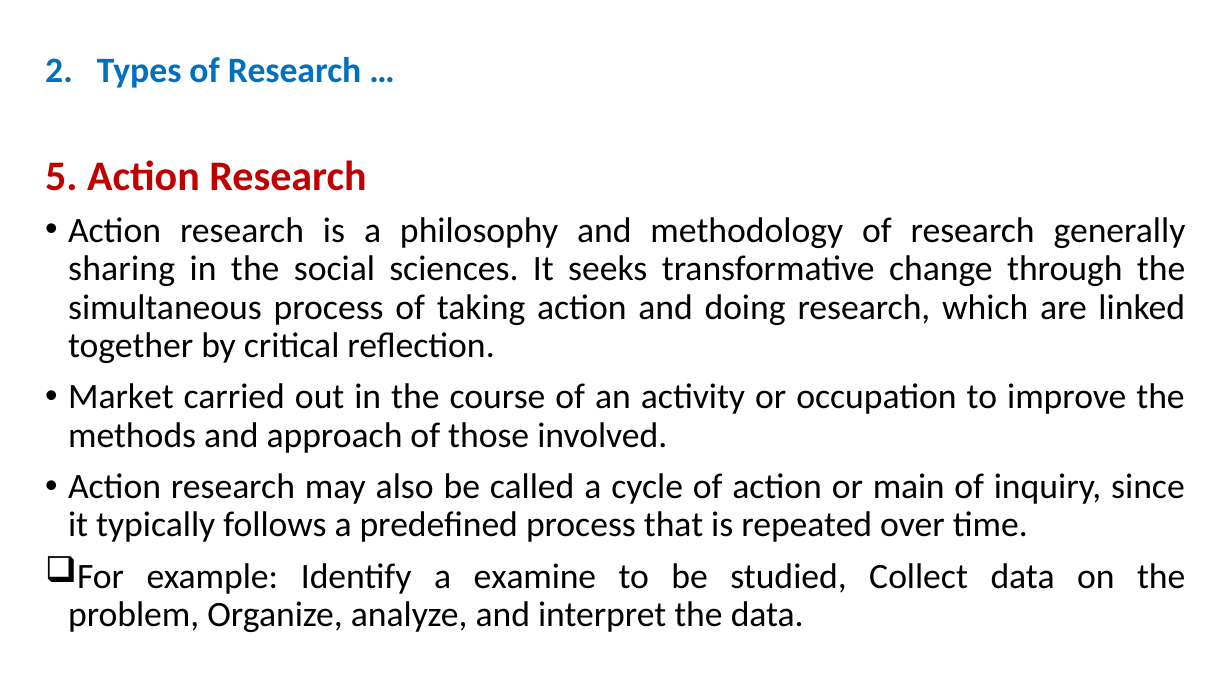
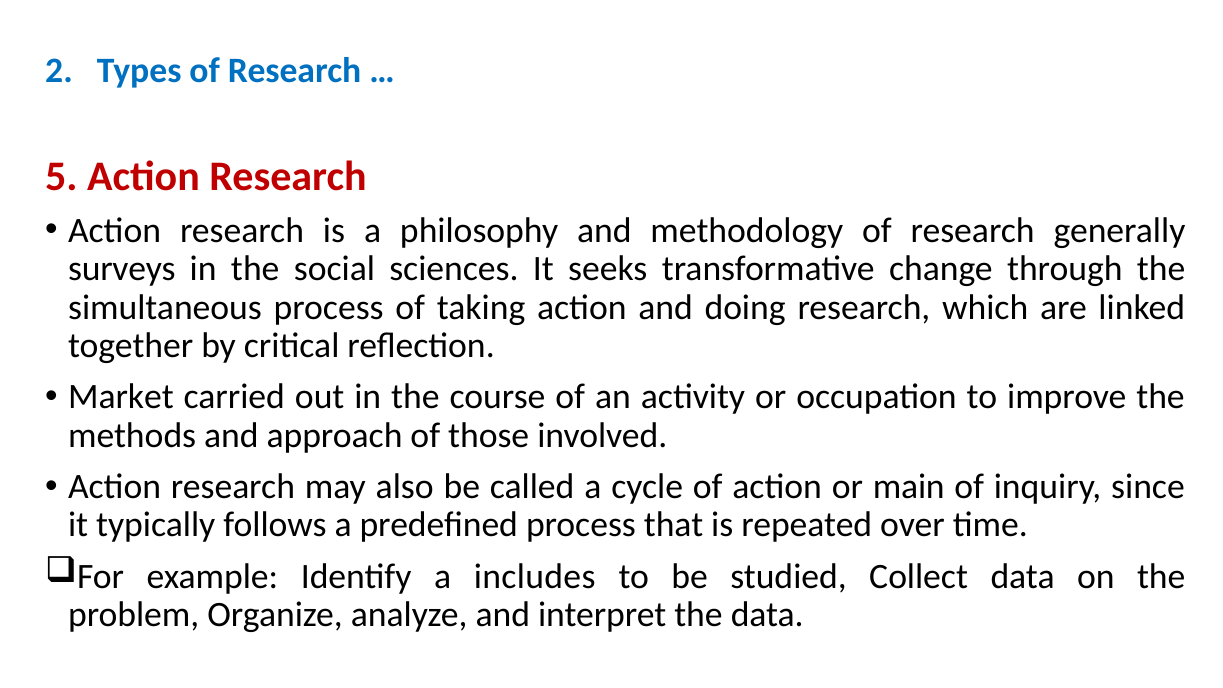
sharing: sharing -> surveys
examine: examine -> includes
